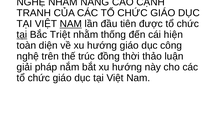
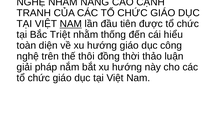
tại at (22, 34) underline: present -> none
hiện: hiện -> hiểu
trúc: trúc -> thôi
